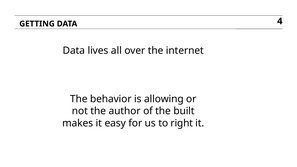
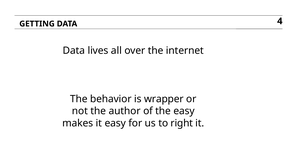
allowing: allowing -> wrapper
the built: built -> easy
